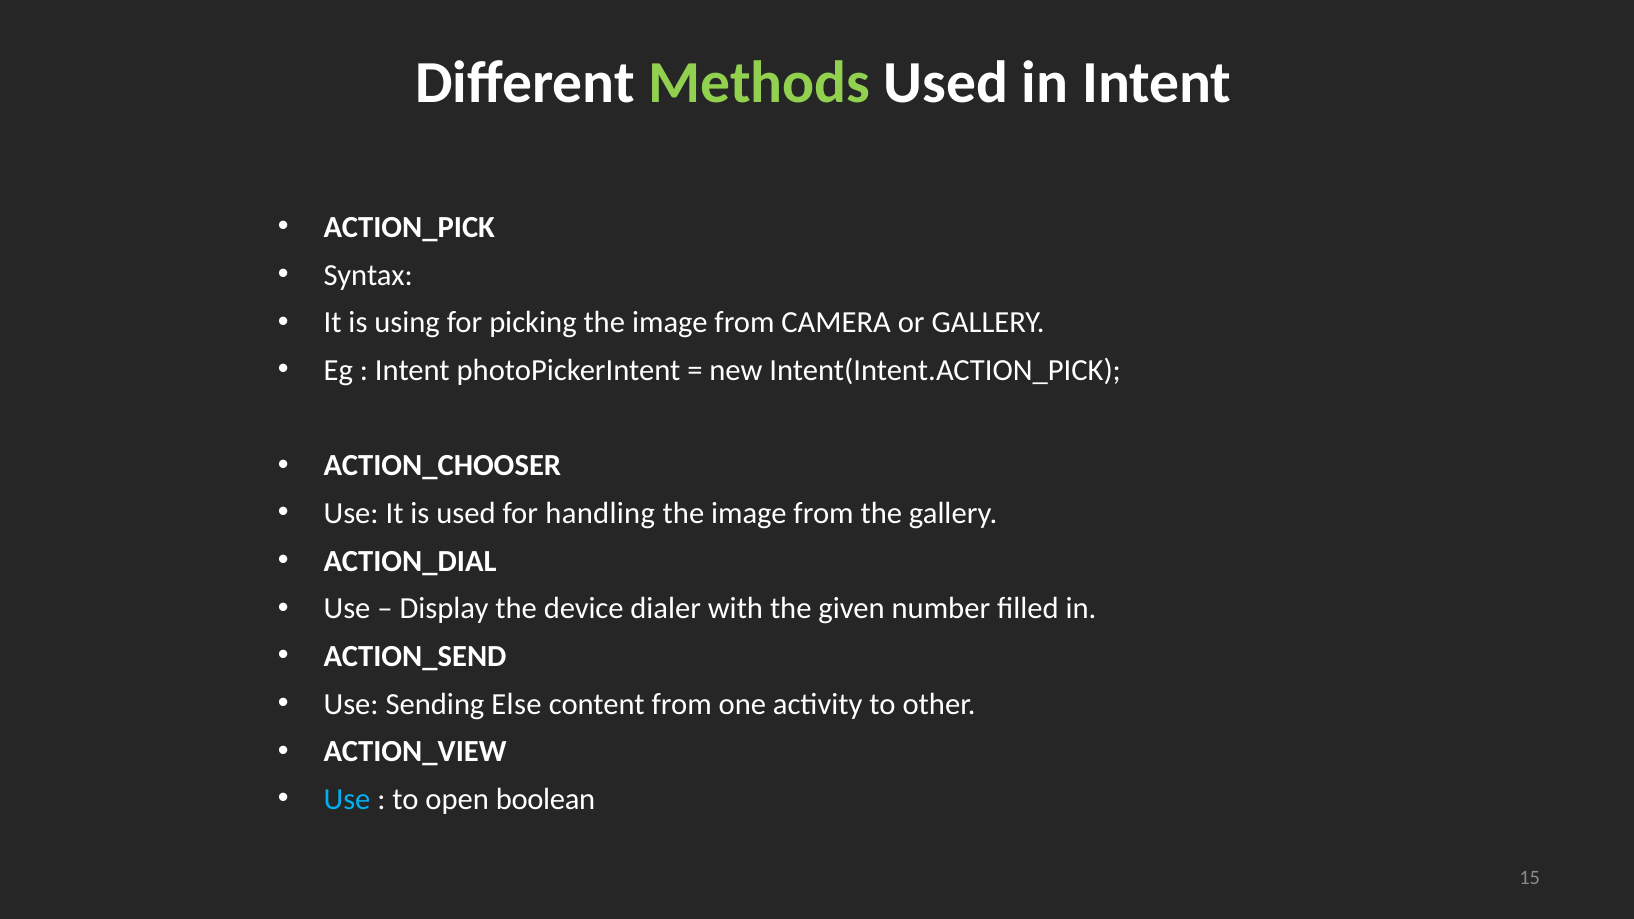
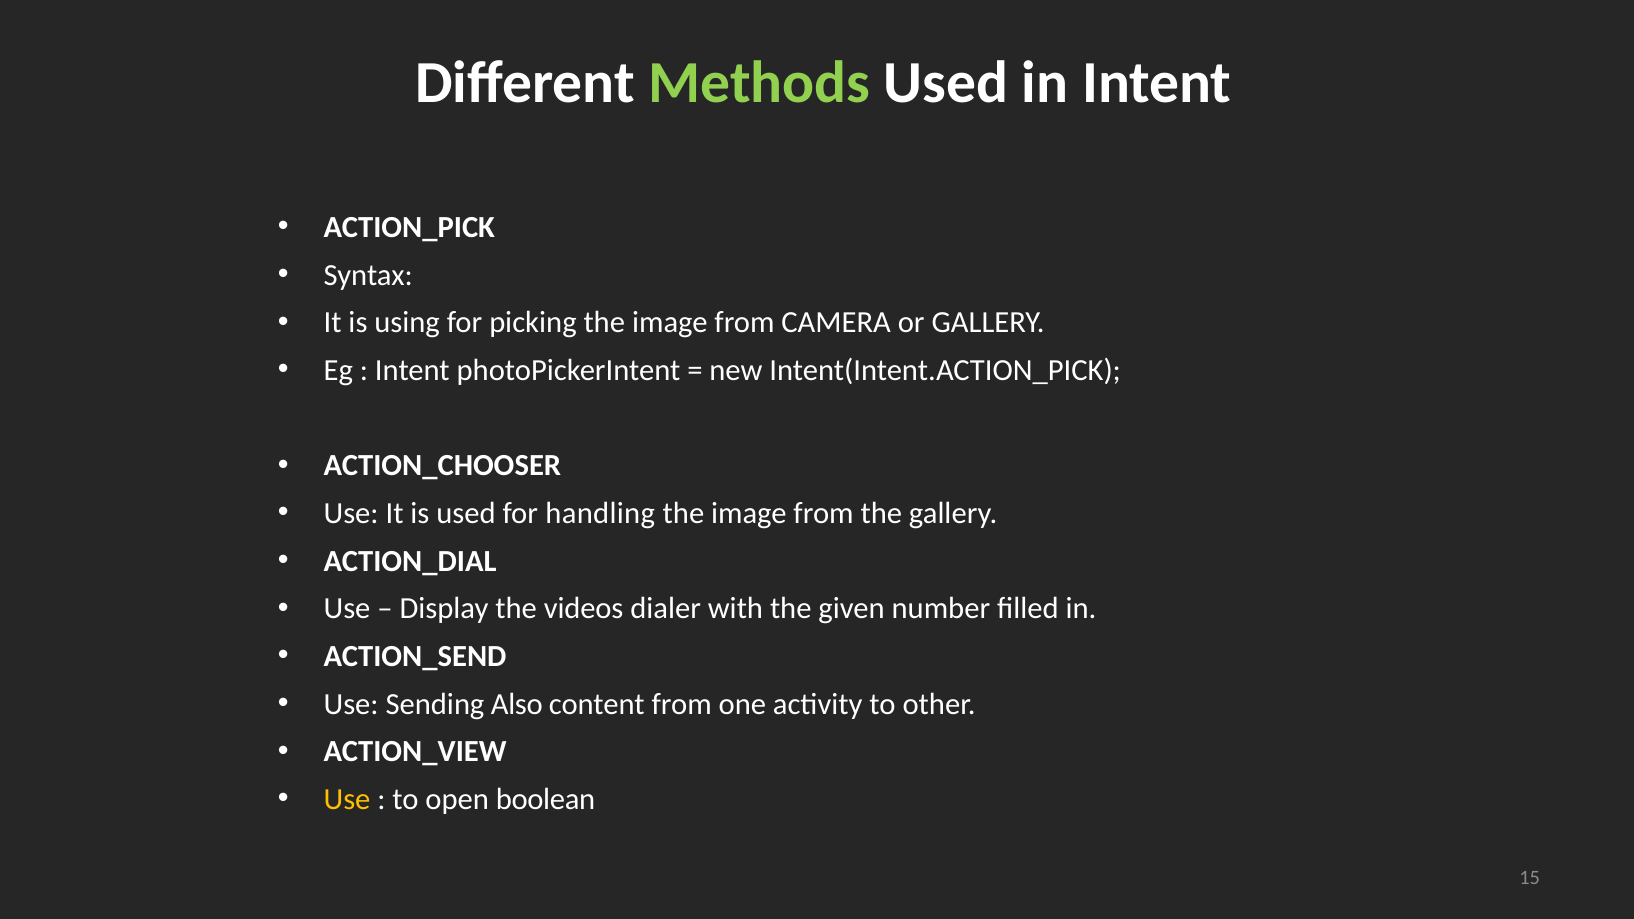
device: device -> videos
Else: Else -> Also
Use at (347, 800) colour: light blue -> yellow
